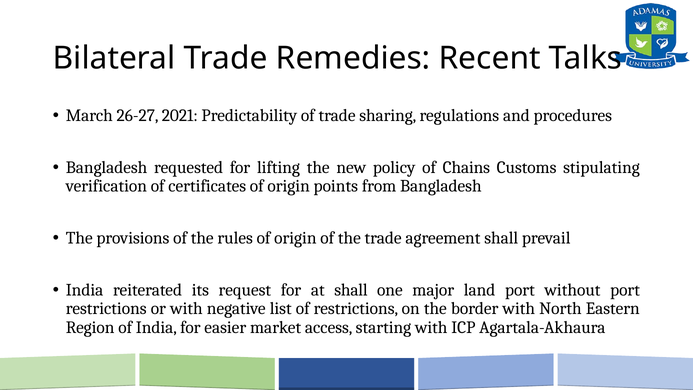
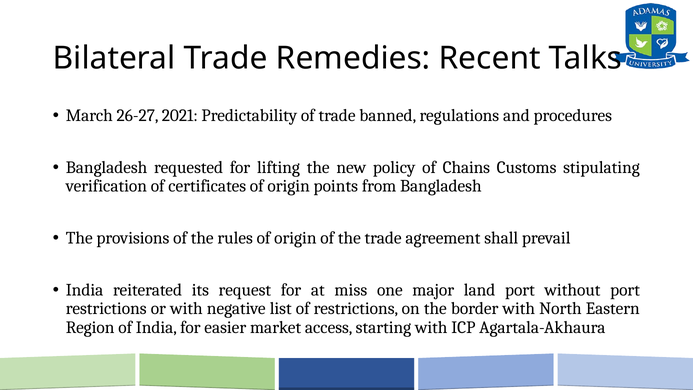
sharing: sharing -> banned
at shall: shall -> miss
